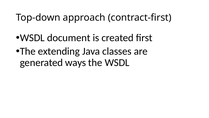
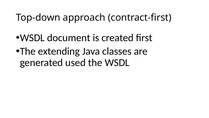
ways: ways -> used
